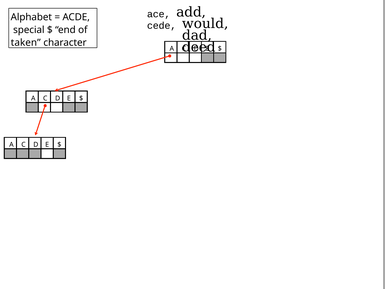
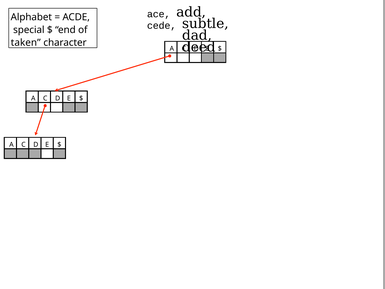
would: would -> subtle
